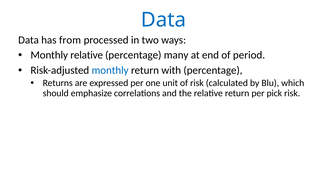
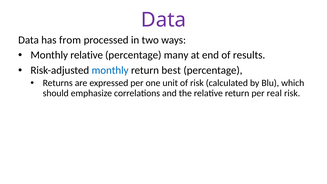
Data at (164, 20) colour: blue -> purple
period: period -> results
with: with -> best
pick: pick -> real
